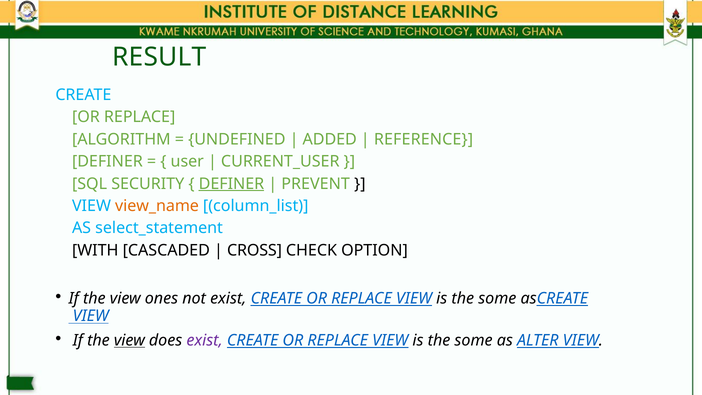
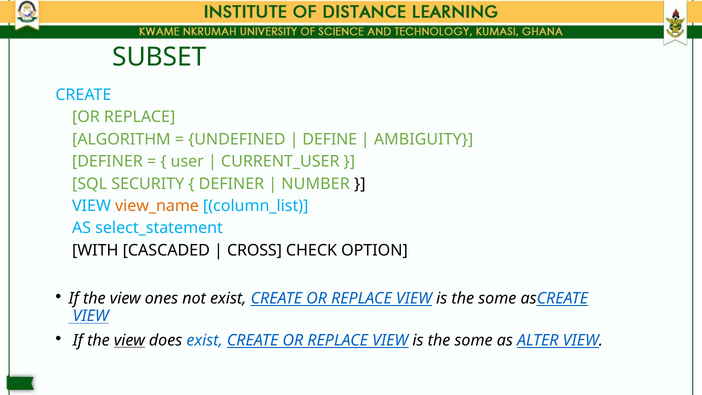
RESULT: RESULT -> SUBSET
ADDED: ADDED -> DEFINE
REFERENCE: REFERENCE -> AMBIGUITY
DEFINER at (231, 184) underline: present -> none
PREVENT: PREVENT -> NUMBER
exist at (205, 340) colour: purple -> blue
